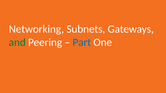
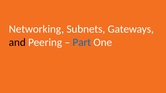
and colour: green -> black
